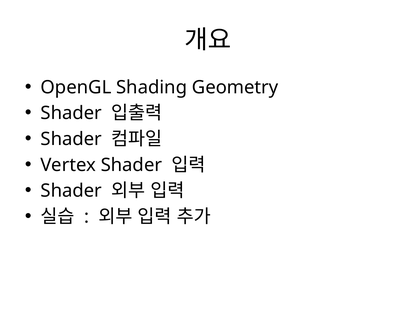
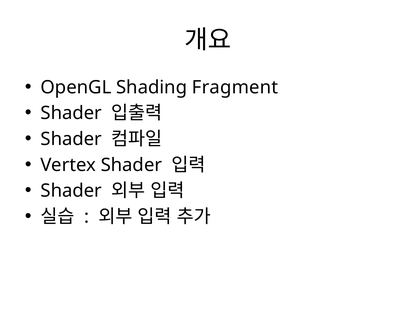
Geometry: Geometry -> Fragment
